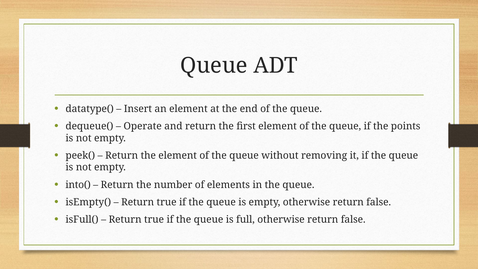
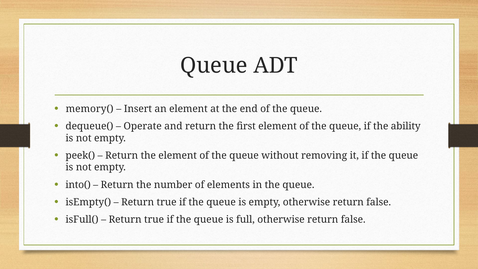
datatype(: datatype( -> memory(
points: points -> ability
